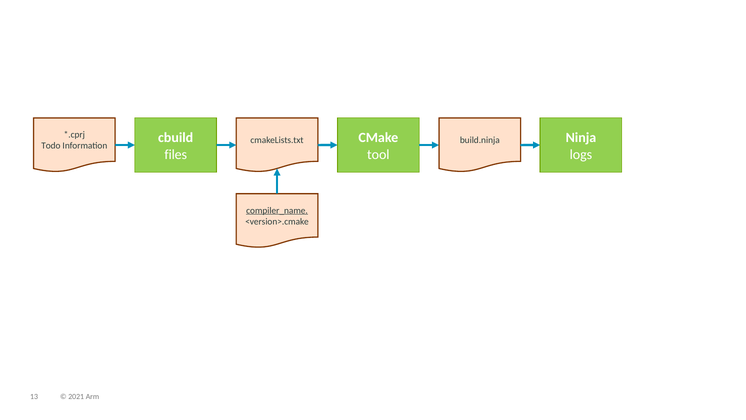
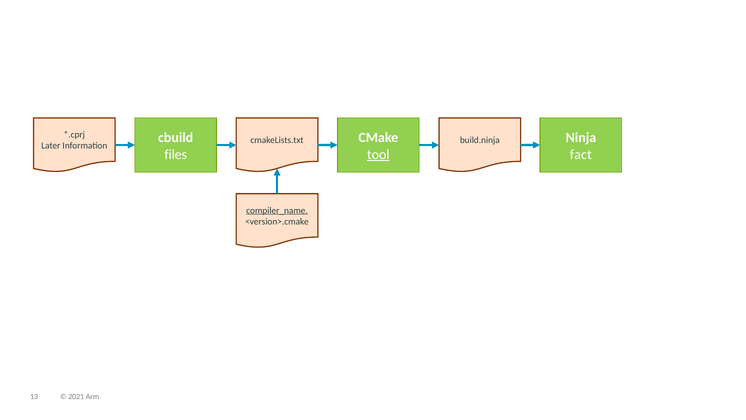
Todo: Todo -> Later
tool underline: none -> present
logs: logs -> fact
